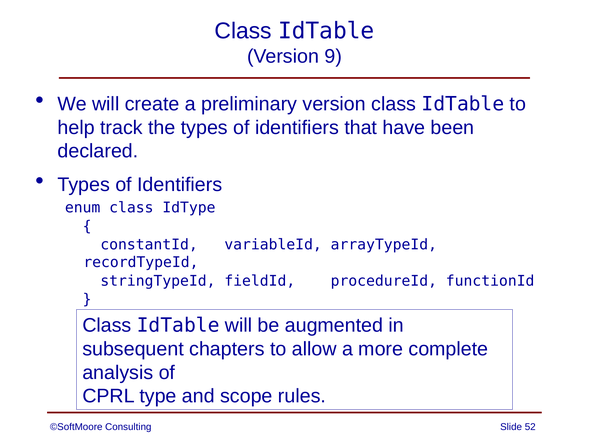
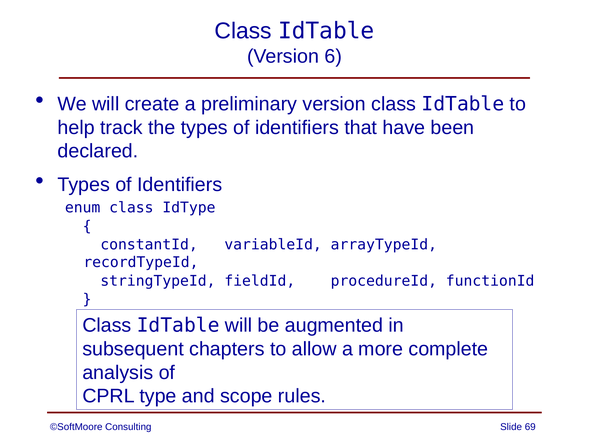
9: 9 -> 6
52: 52 -> 69
